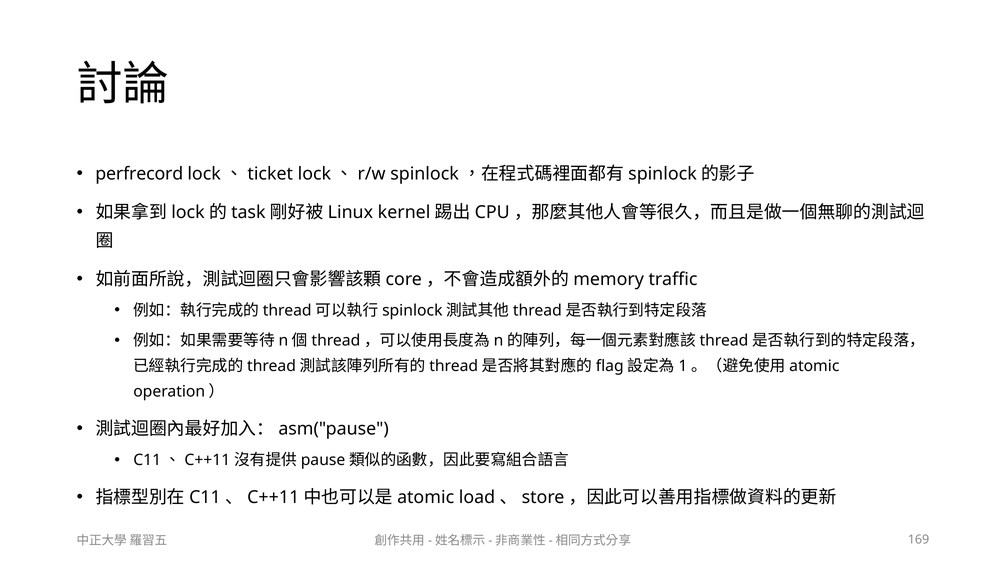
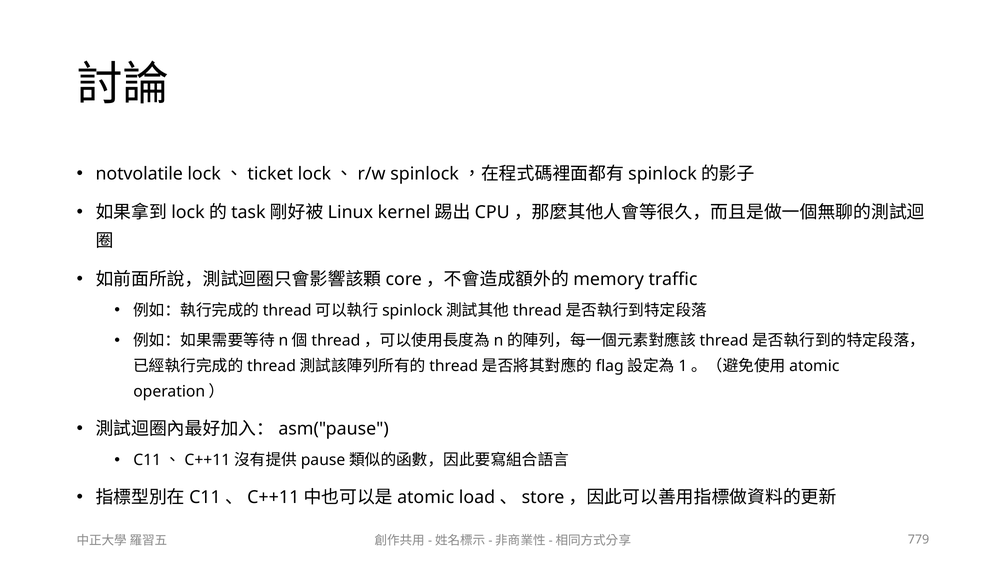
perfrecord: perfrecord -> notvolatile
169: 169 -> 779
